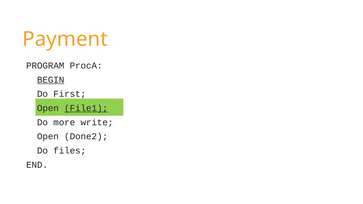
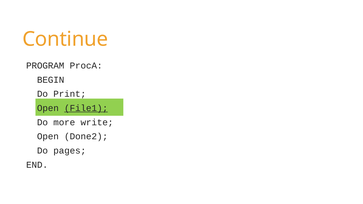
Payment: Payment -> Continue
BEGIN underline: present -> none
First: First -> Print
files: files -> pages
